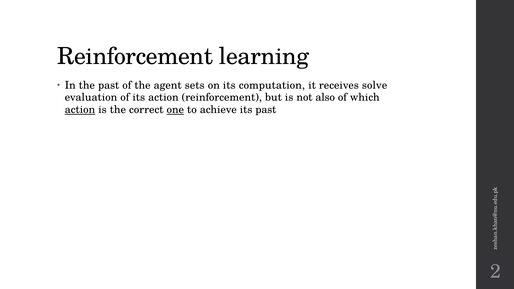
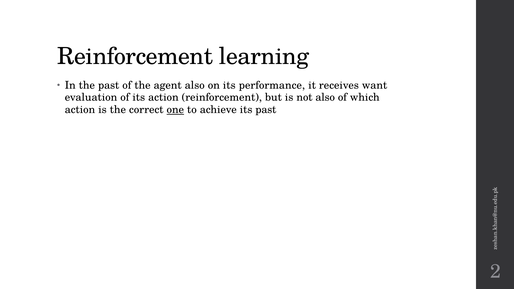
agent sets: sets -> also
computation: computation -> performance
solve: solve -> want
action at (80, 110) underline: present -> none
